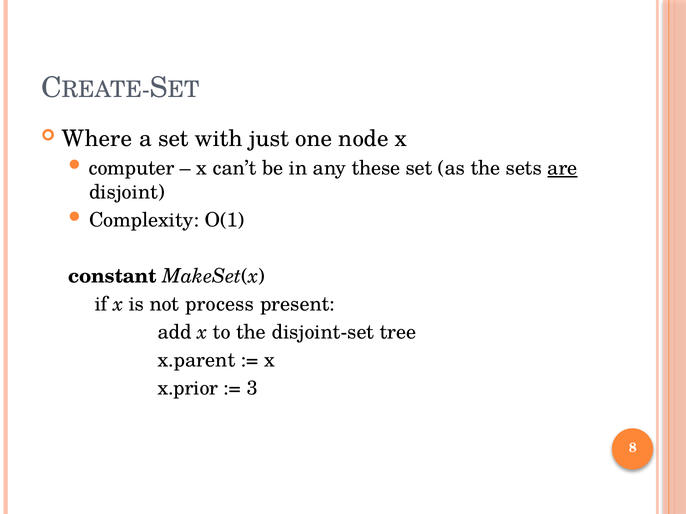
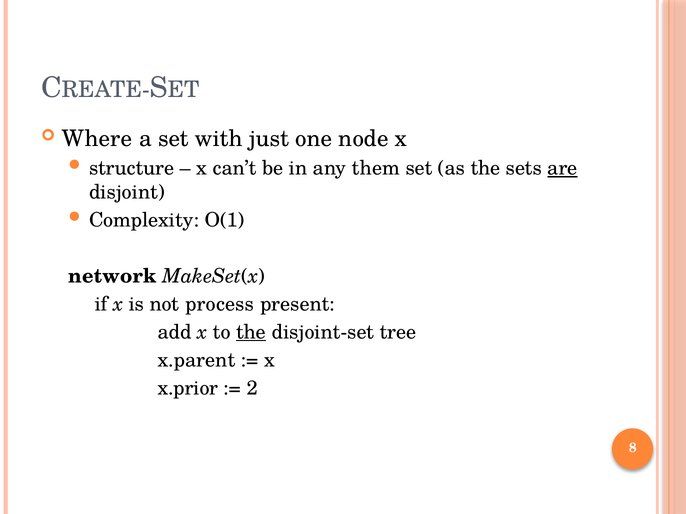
computer: computer -> structure
these: these -> them
constant: constant -> network
the at (251, 332) underline: none -> present
3: 3 -> 2
